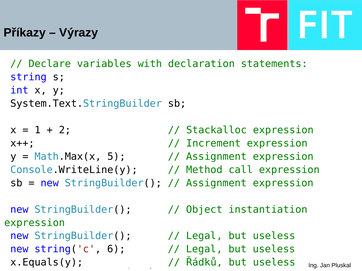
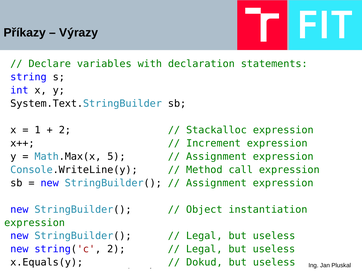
string('c 6: 6 -> 2
Řádků: Řádků -> Dokud
